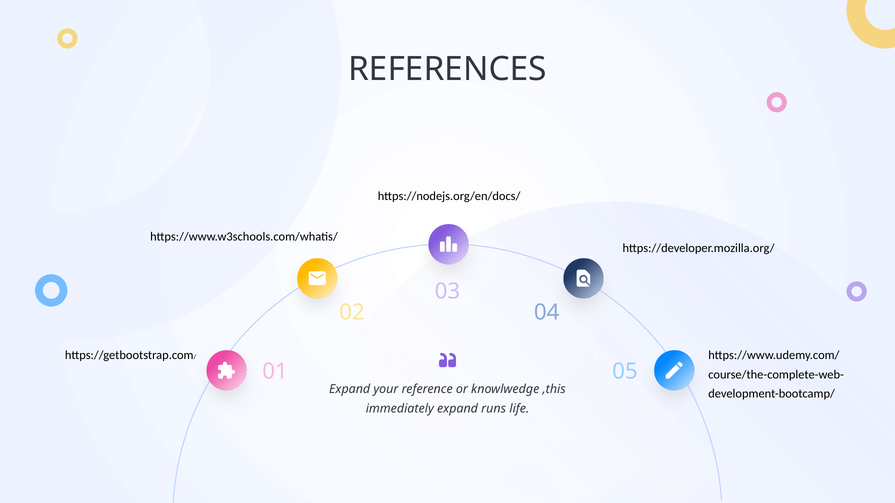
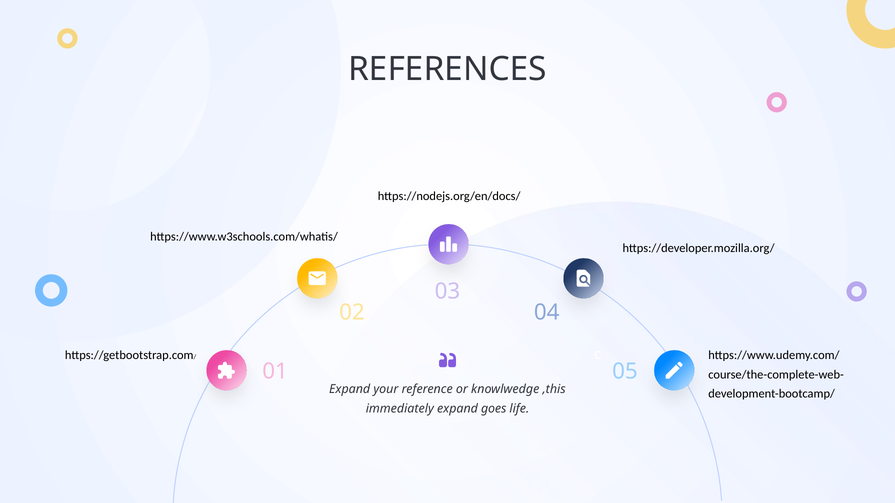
runs: runs -> goes
